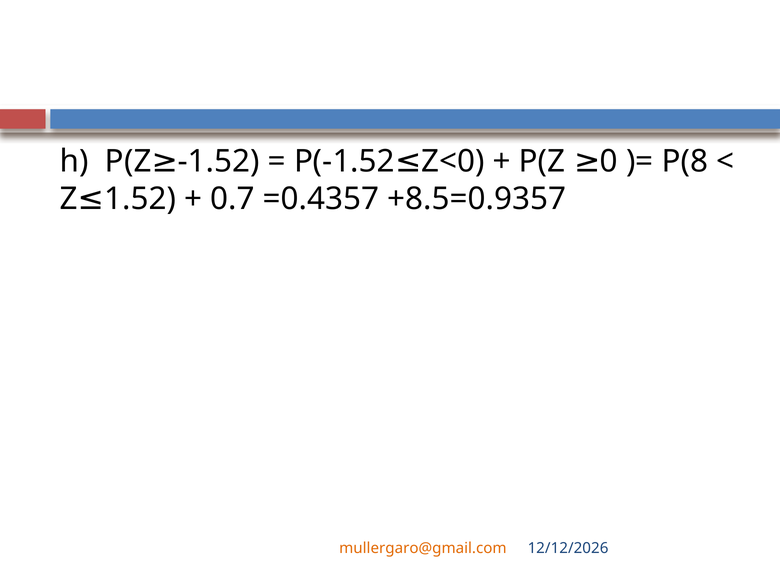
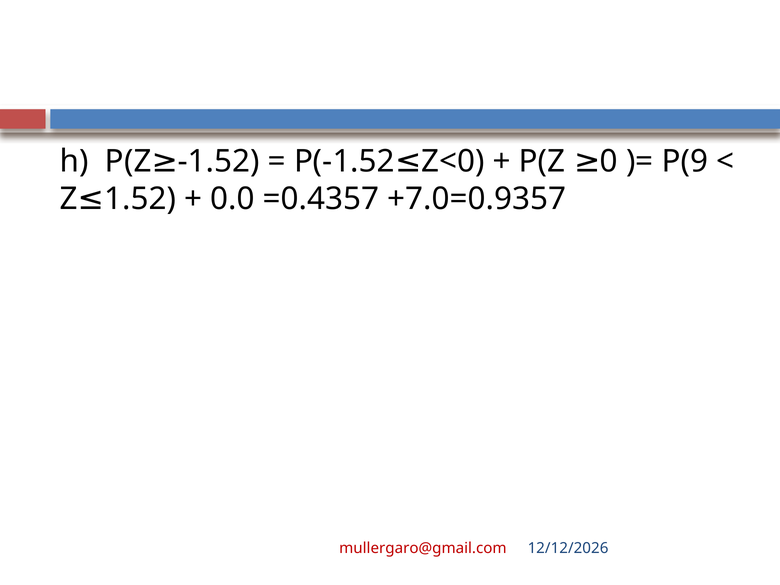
P(8: P(8 -> P(9
0.7: 0.7 -> 0.0
+8.5=0.9357: +8.5=0.9357 -> +7.0=0.9357
mullergaro@gmail.com colour: orange -> red
